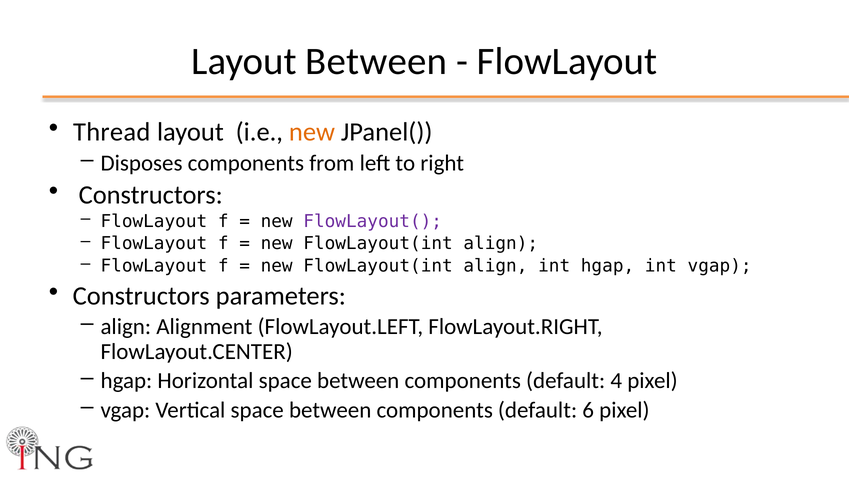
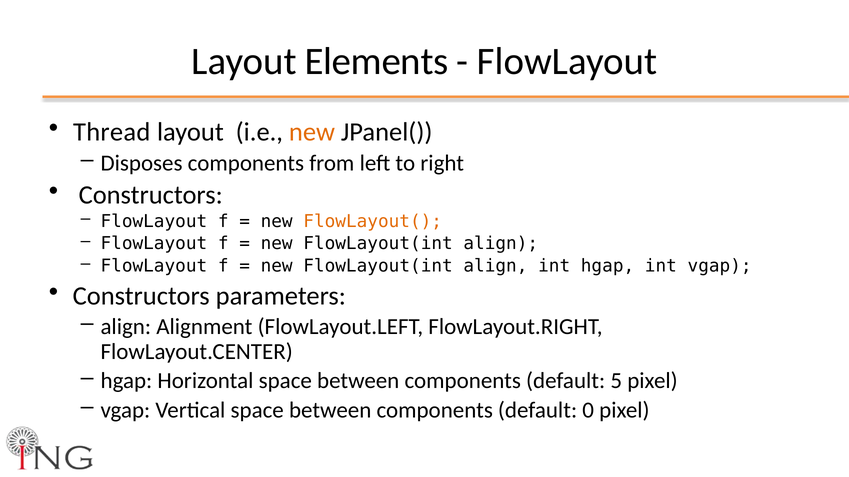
Layout Between: Between -> Elements
FlowLayout( colour: purple -> orange
4: 4 -> 5
6: 6 -> 0
